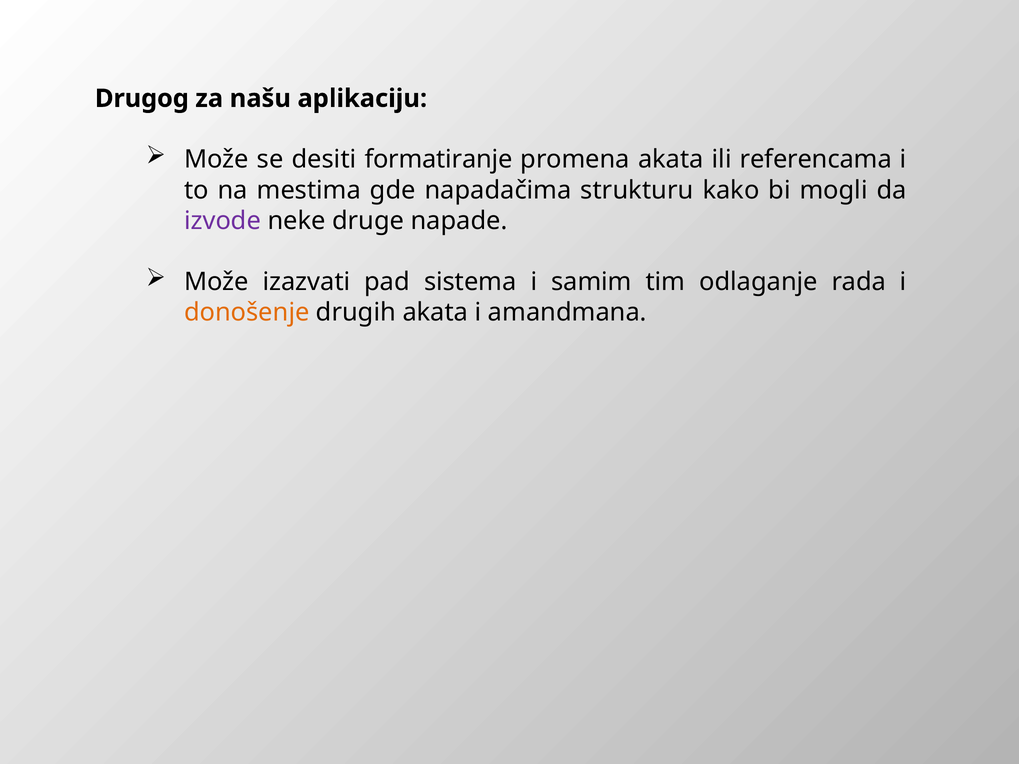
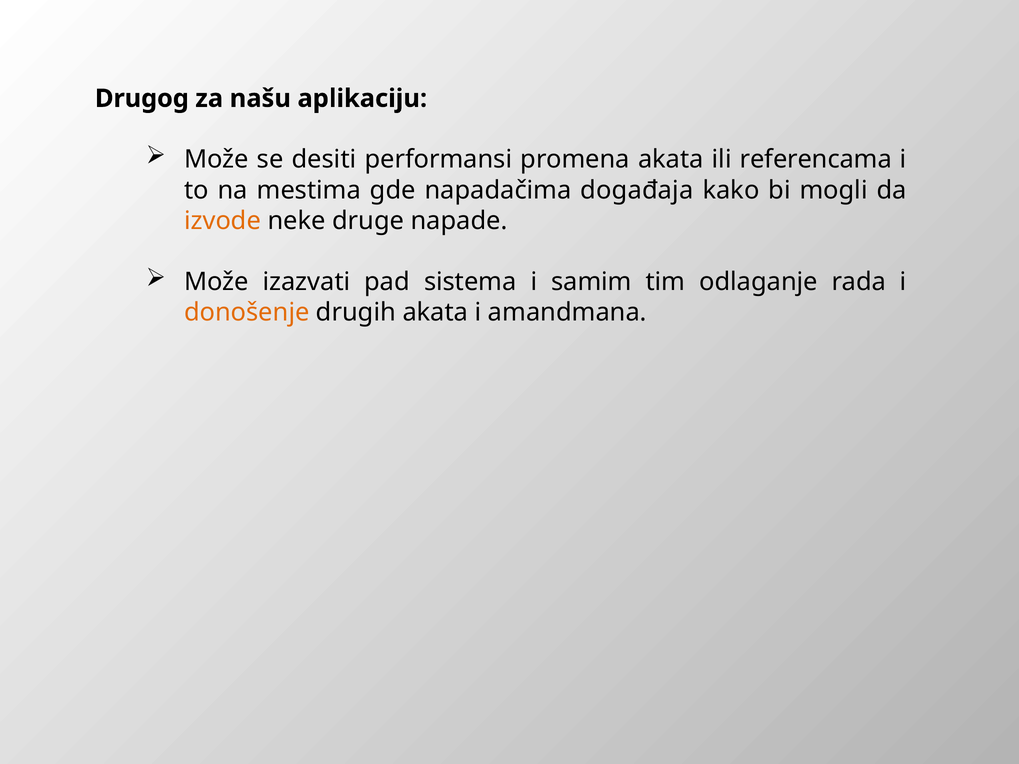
formatiranje: formatiranje -> performansi
strukturu: strukturu -> događaja
izvode colour: purple -> orange
